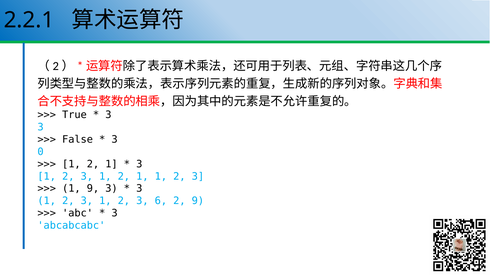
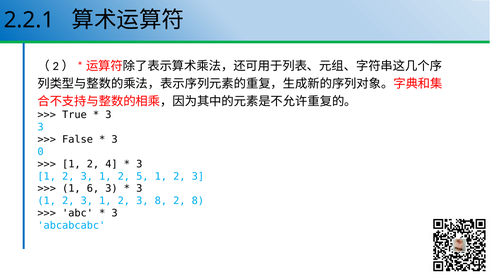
1 at (111, 164): 1 -> 4
3 1 2 1: 1 -> 5
1 9: 9 -> 6
3 6: 6 -> 8
2 9: 9 -> 8
